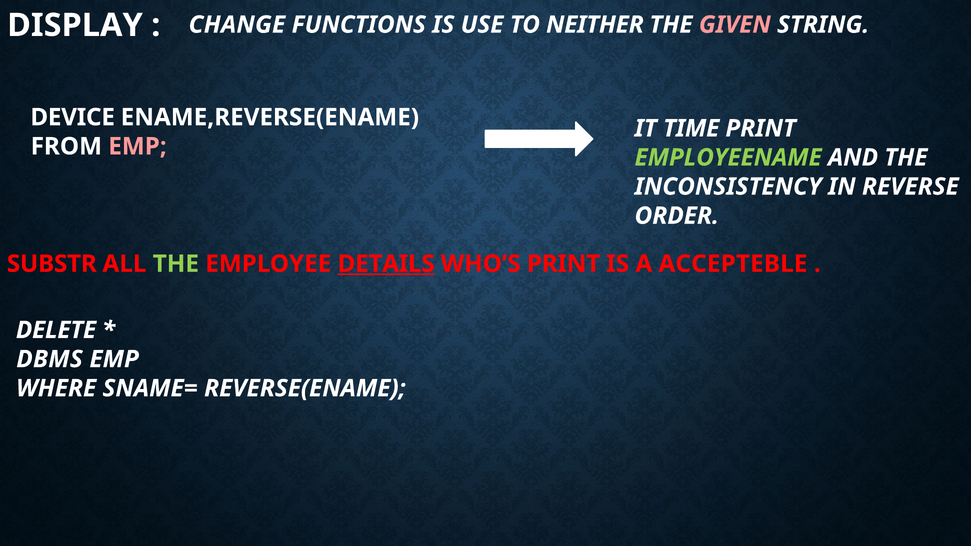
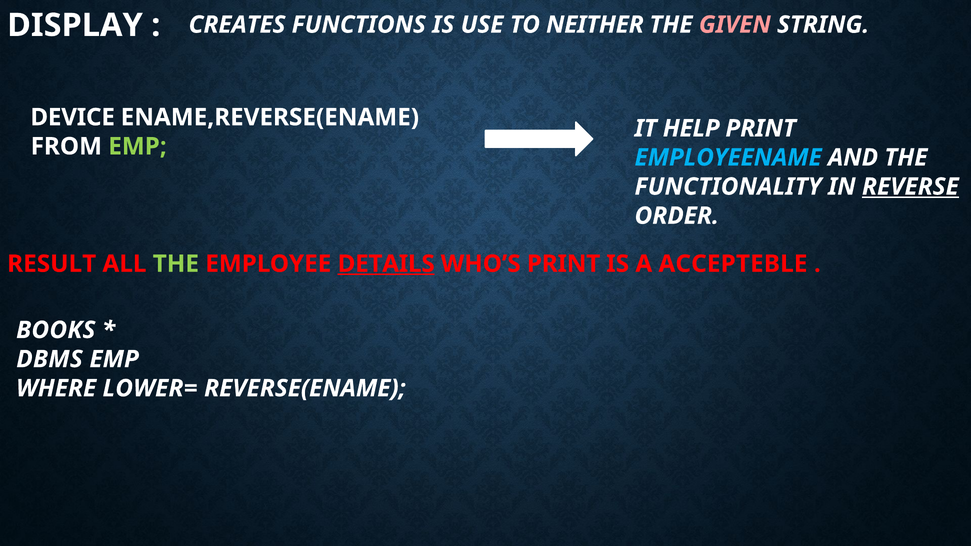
CHANGE: CHANGE -> CREATES
TIME: TIME -> HELP
EMP at (137, 146) colour: pink -> light green
EMPLOYEENAME colour: light green -> light blue
INCONSISTENCY: INCONSISTENCY -> FUNCTIONALITY
REVERSE underline: none -> present
SUBSTR: SUBSTR -> RESULT
DELETE: DELETE -> BOOKS
SNAME=: SNAME= -> LOWER=
